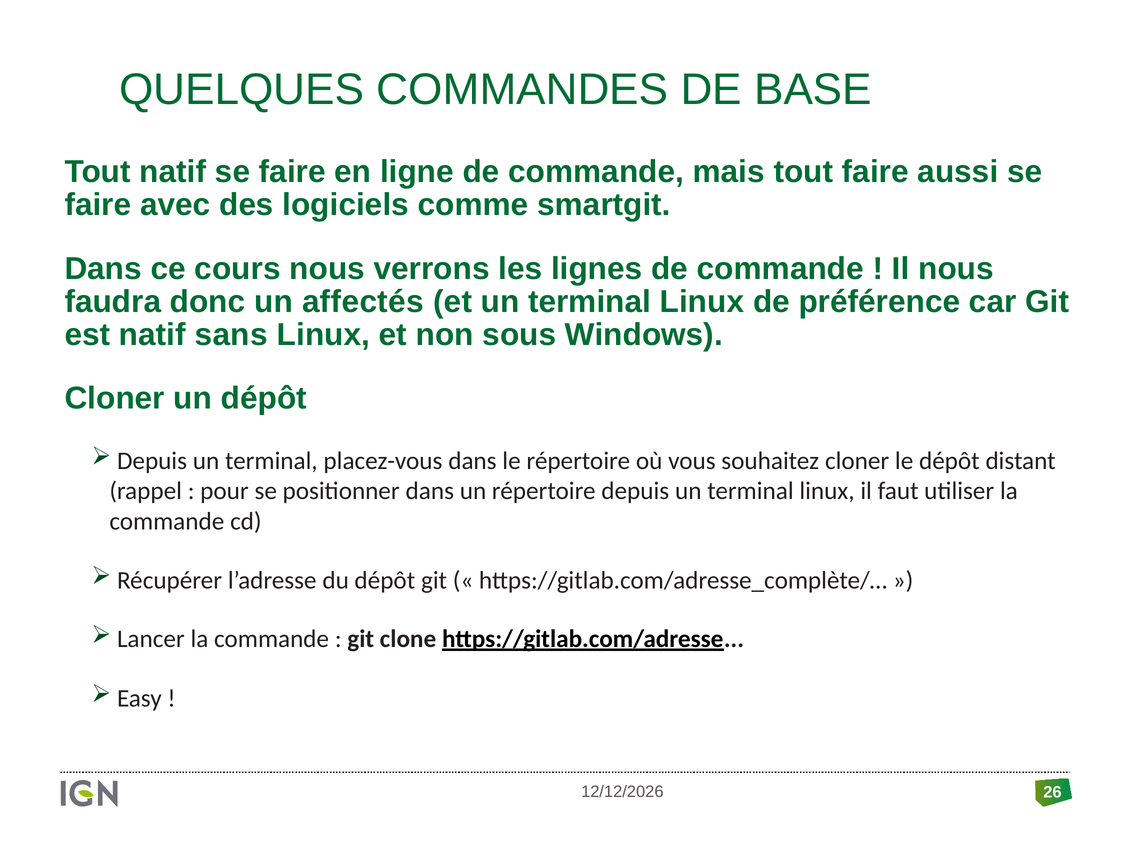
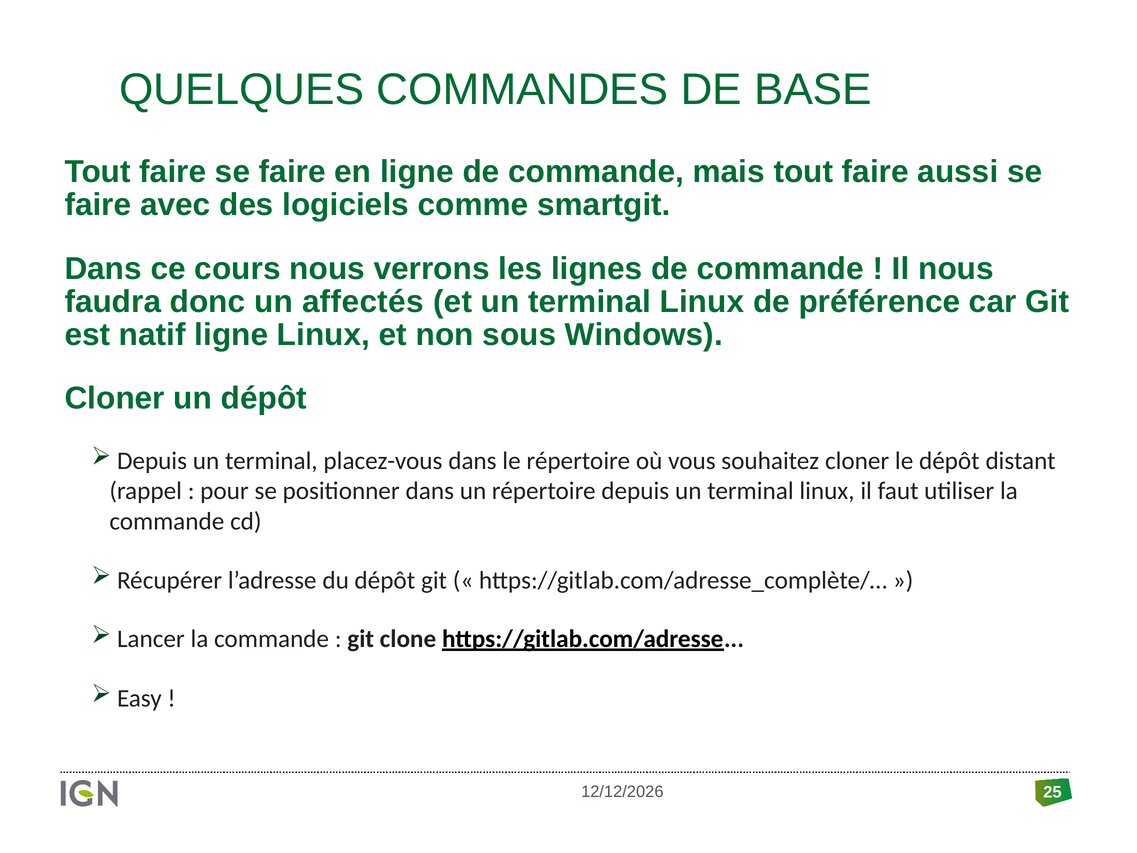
natif at (173, 172): natif -> faire
natif sans: sans -> ligne
26: 26 -> 25
